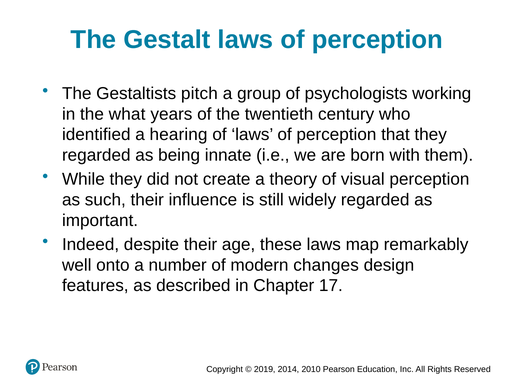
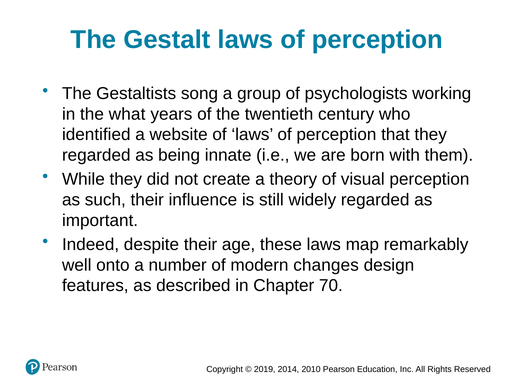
pitch: pitch -> song
hearing: hearing -> website
17: 17 -> 70
